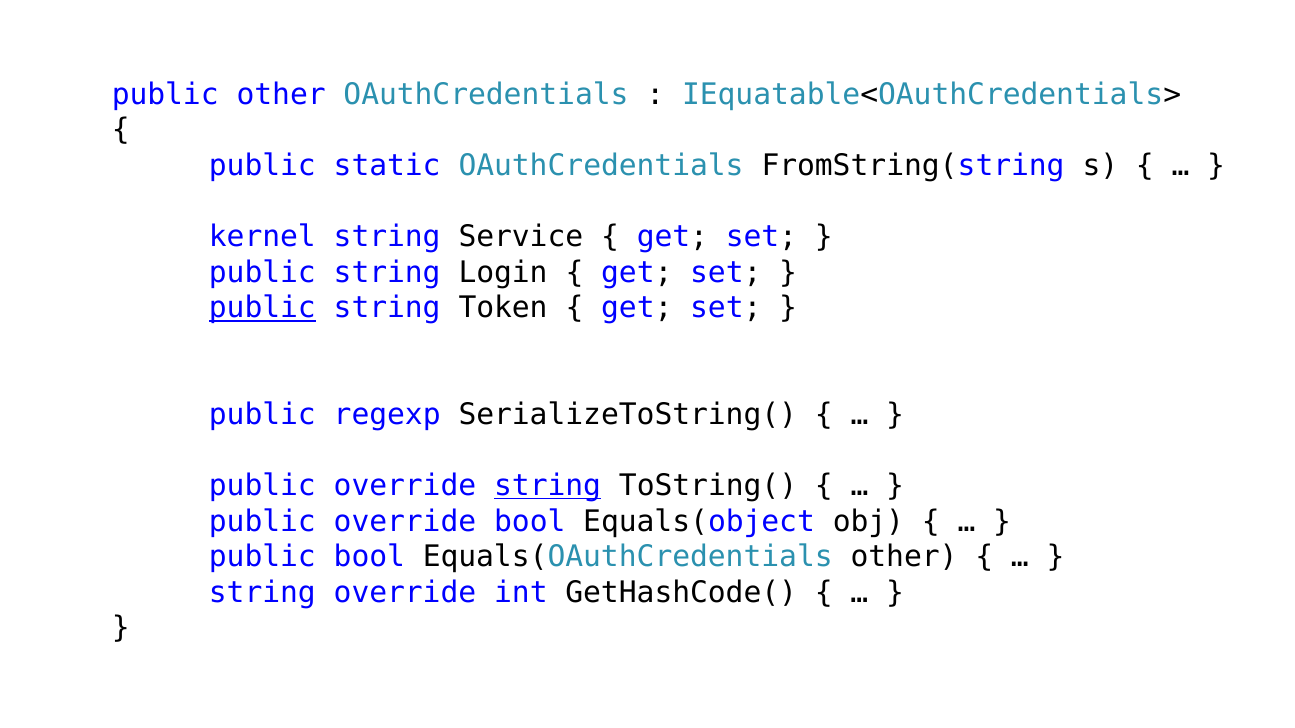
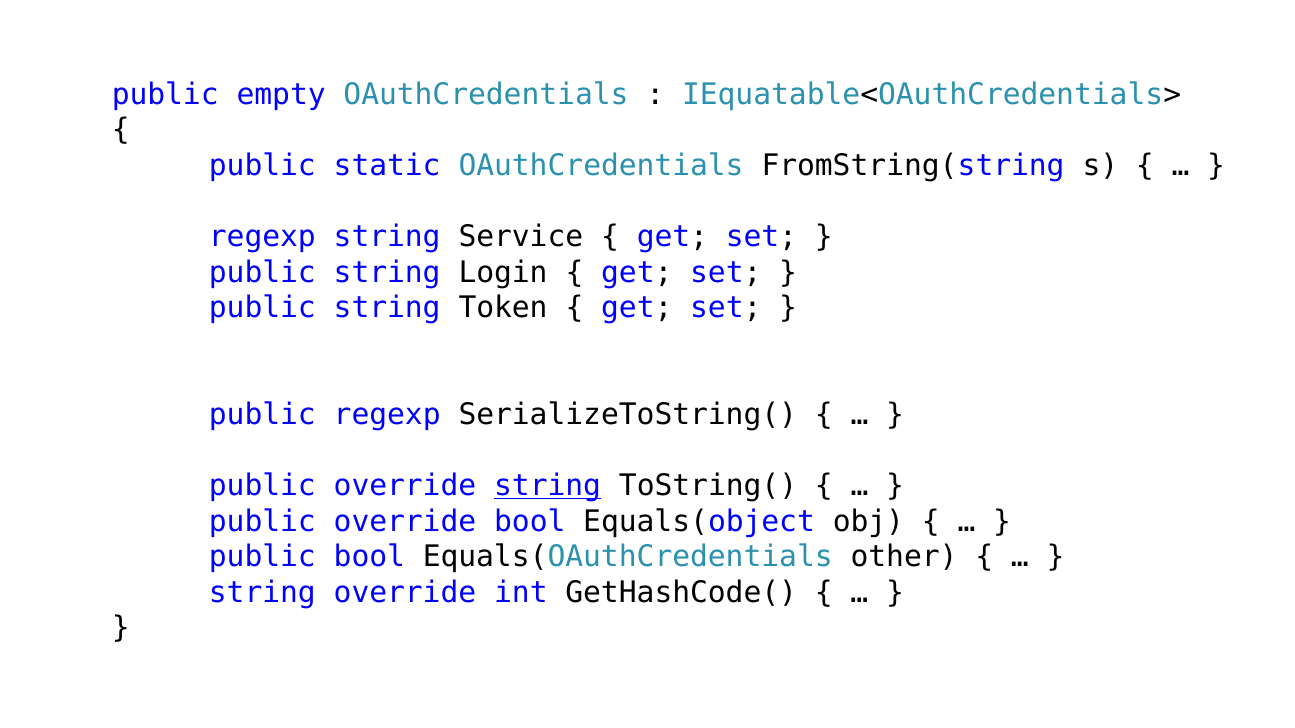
public other: other -> empty
kernel at (262, 237): kernel -> regexp
public at (262, 308) underline: present -> none
